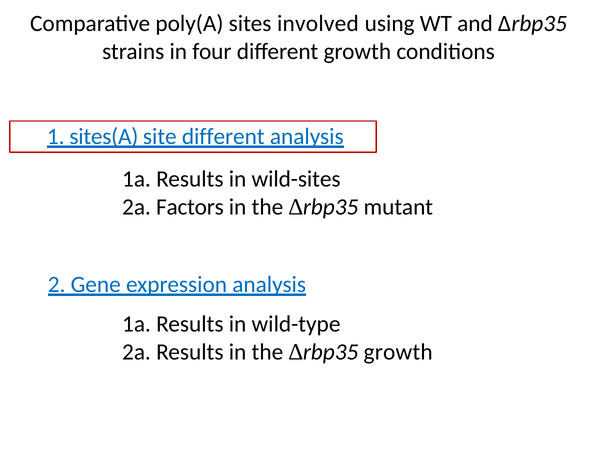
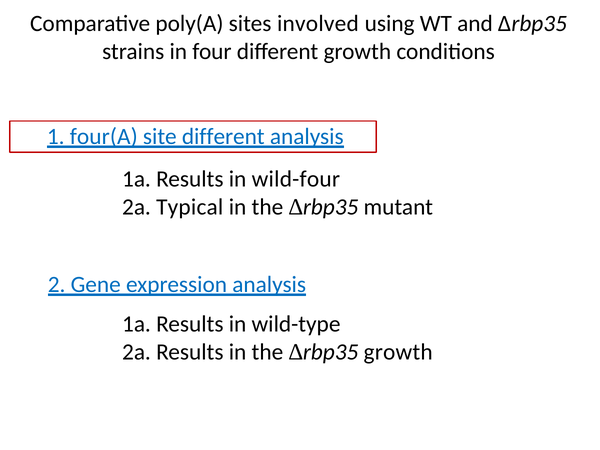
sites(A: sites(A -> four(A
wild-sites: wild-sites -> wild-four
Factors: Factors -> Typical
